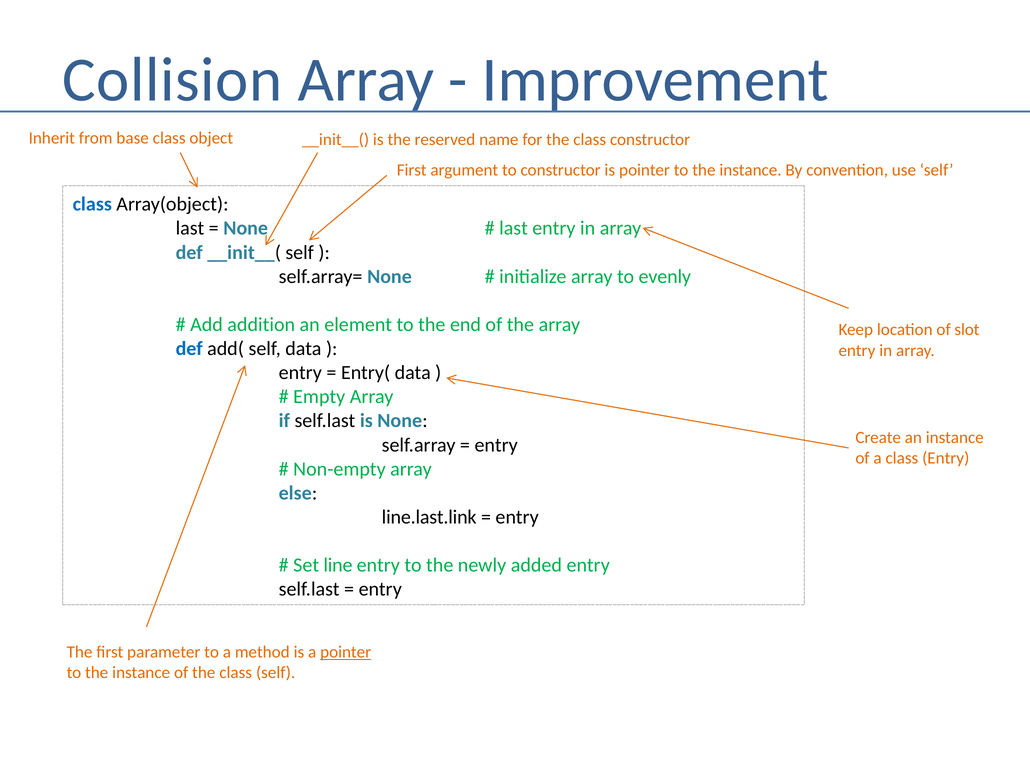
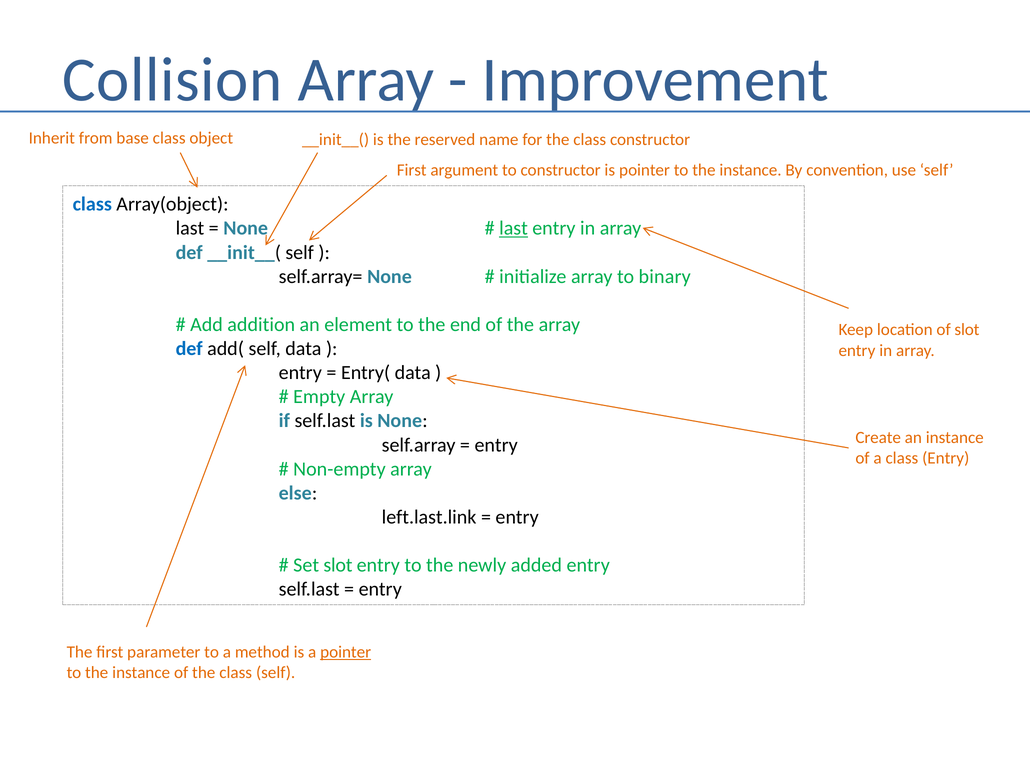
last at (514, 228) underline: none -> present
evenly: evenly -> binary
line.last.link: line.last.link -> left.last.link
Set line: line -> slot
